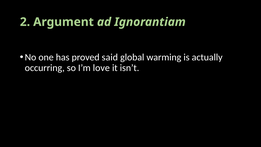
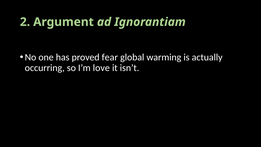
said: said -> fear
